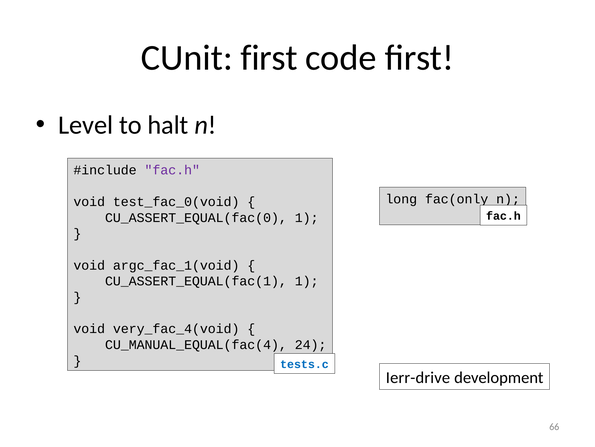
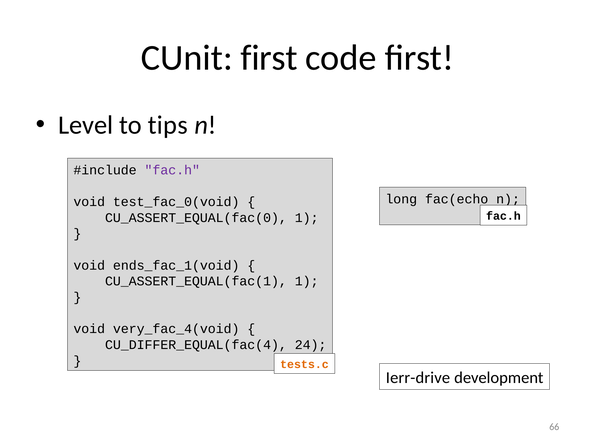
halt: halt -> tips
fac(only: fac(only -> fac(echo
argc_fac_1(void: argc_fac_1(void -> ends_fac_1(void
CU_MANUAL_EQUAL(fac(4: CU_MANUAL_EQUAL(fac(4 -> CU_DIFFER_EQUAL(fac(4
tests.c colour: blue -> orange
